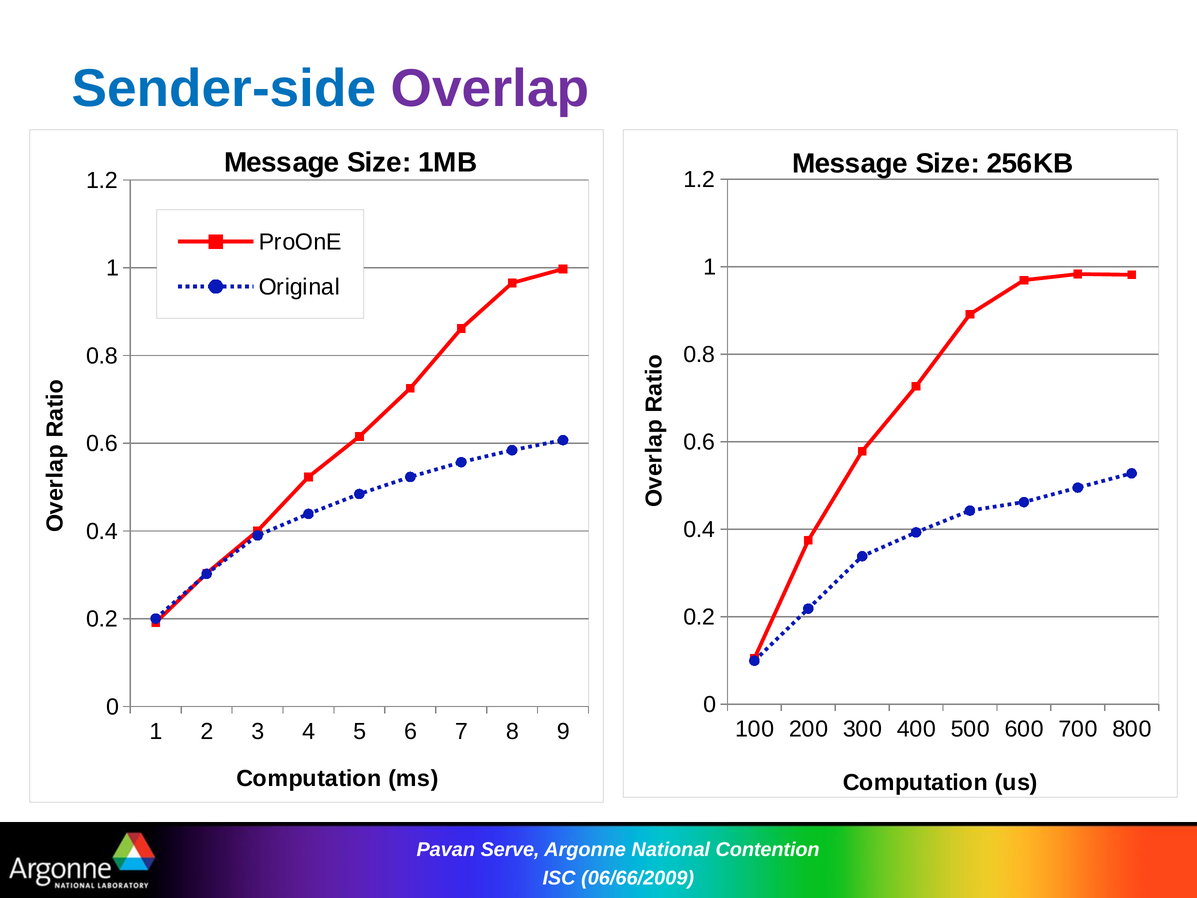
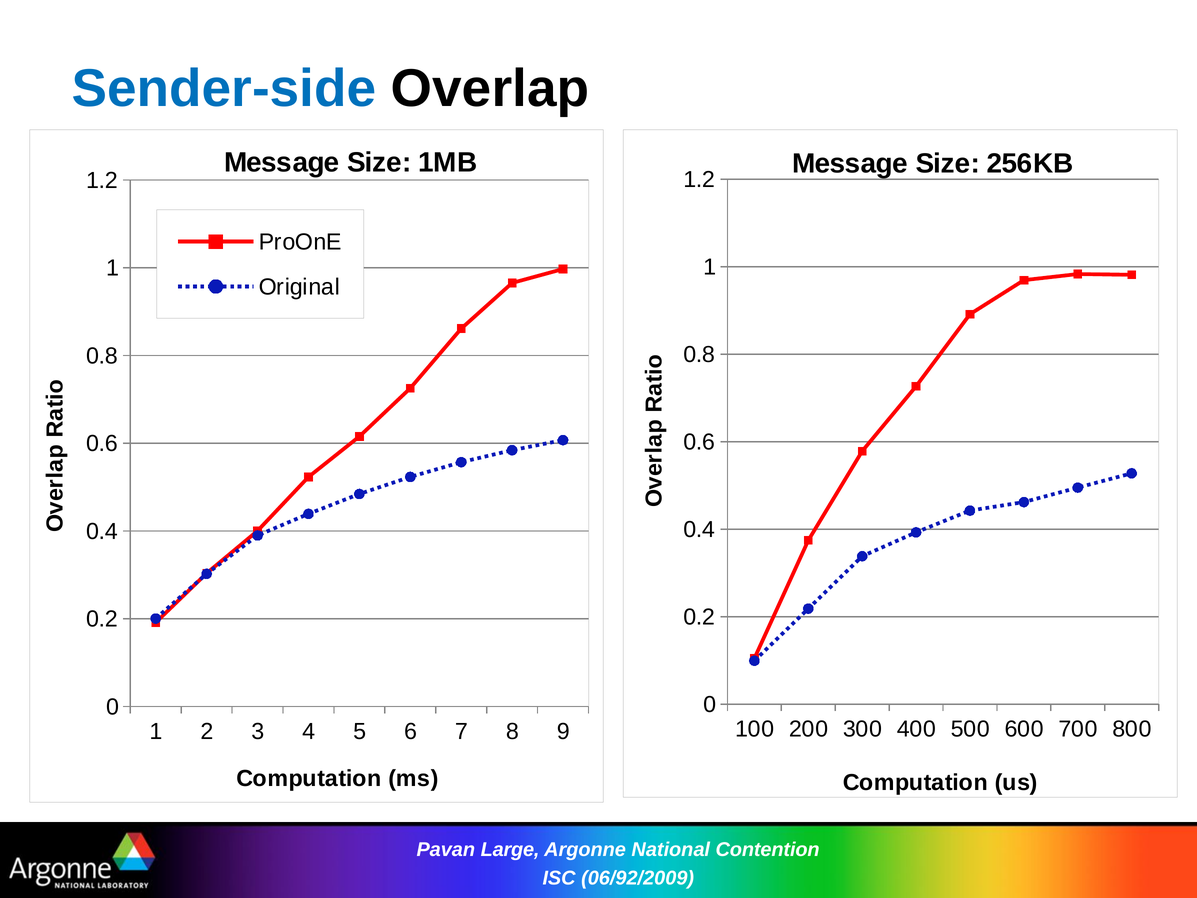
Overlap colour: purple -> black
Serve: Serve -> Large
06/66/2009: 06/66/2009 -> 06/92/2009
